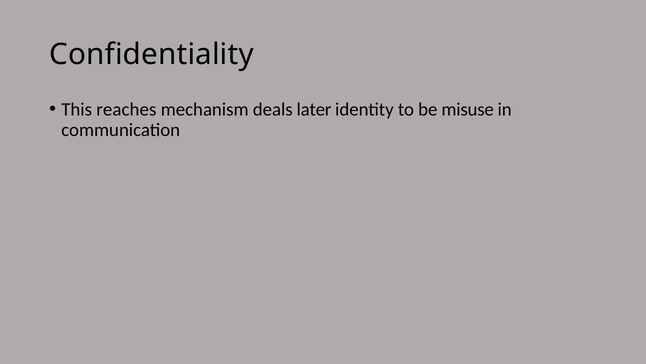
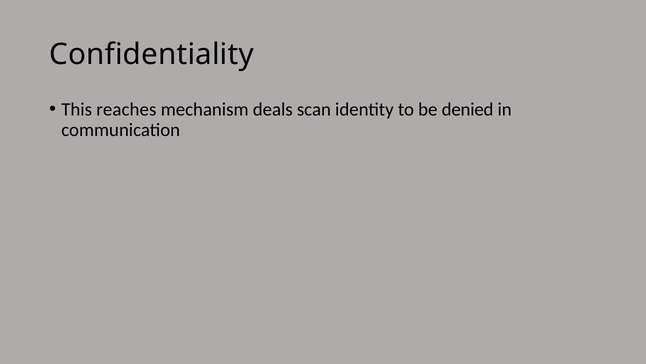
later: later -> scan
misuse: misuse -> denied
